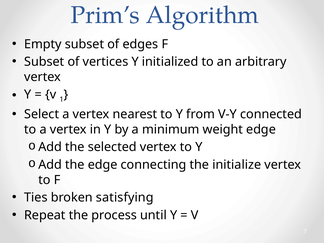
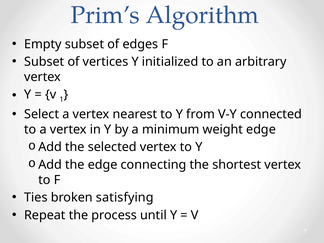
initialize: initialize -> shortest
